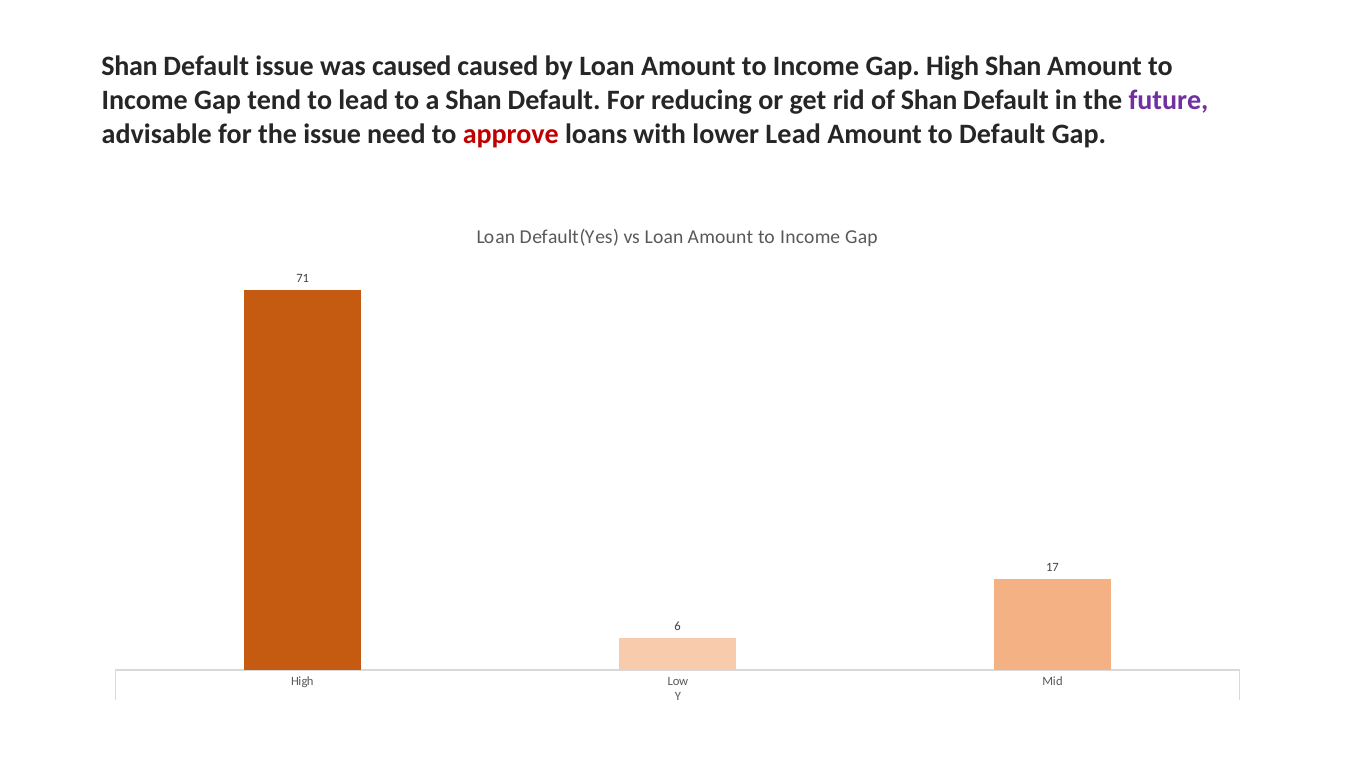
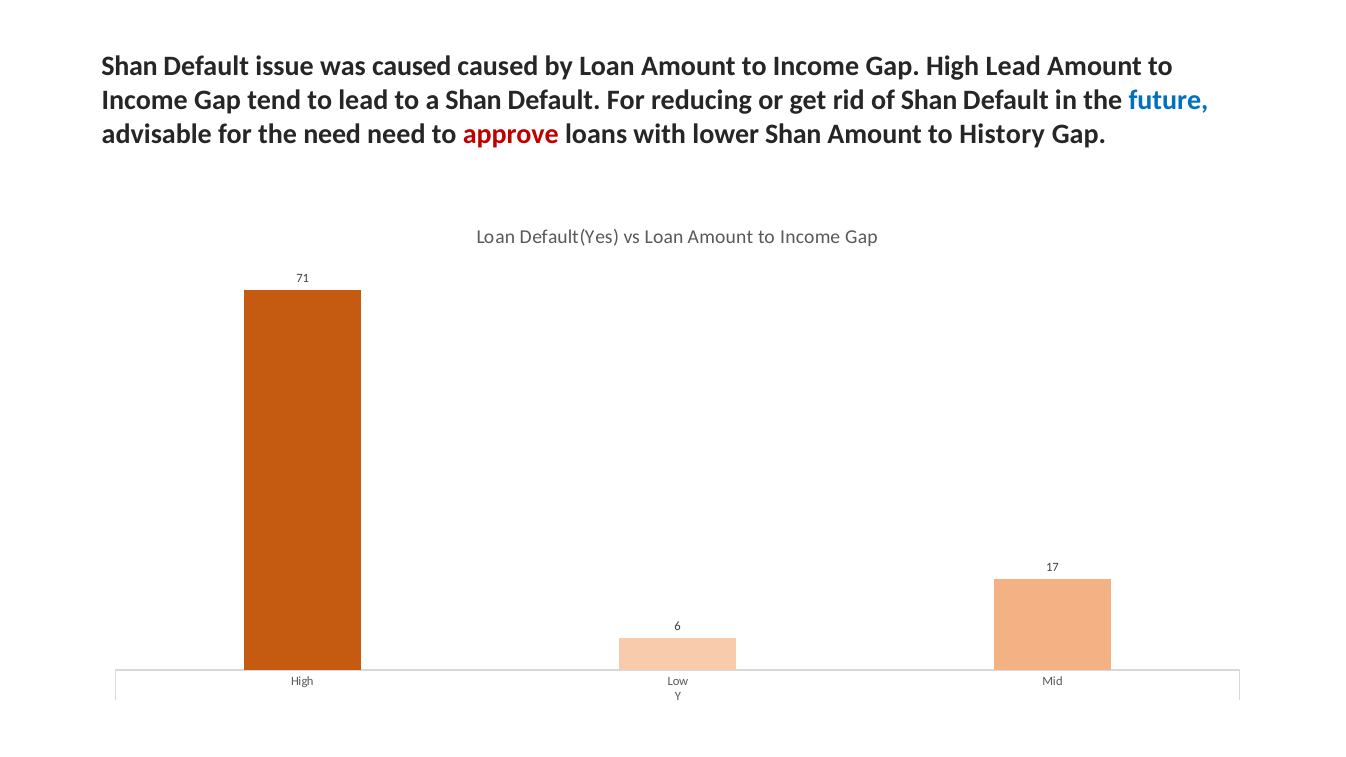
High Shan: Shan -> Lead
future colour: purple -> blue
the issue: issue -> need
lower Lead: Lead -> Shan
to Default: Default -> History
